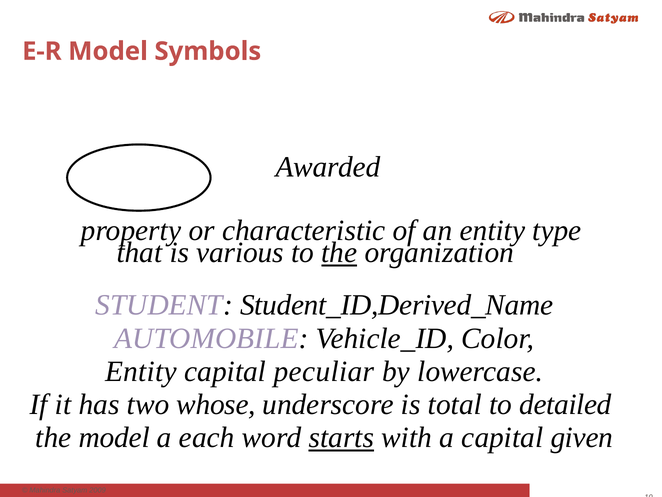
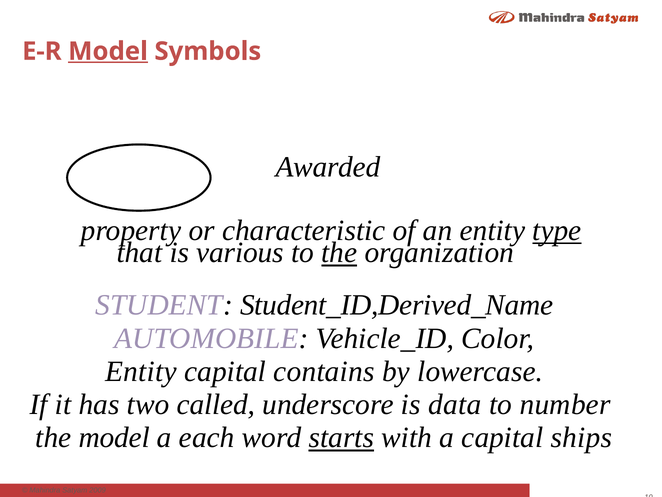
Model at (108, 51) underline: none -> present
type underline: none -> present
peculiar: peculiar -> contains
whose: whose -> called
total: total -> data
detailed: detailed -> number
given: given -> ships
